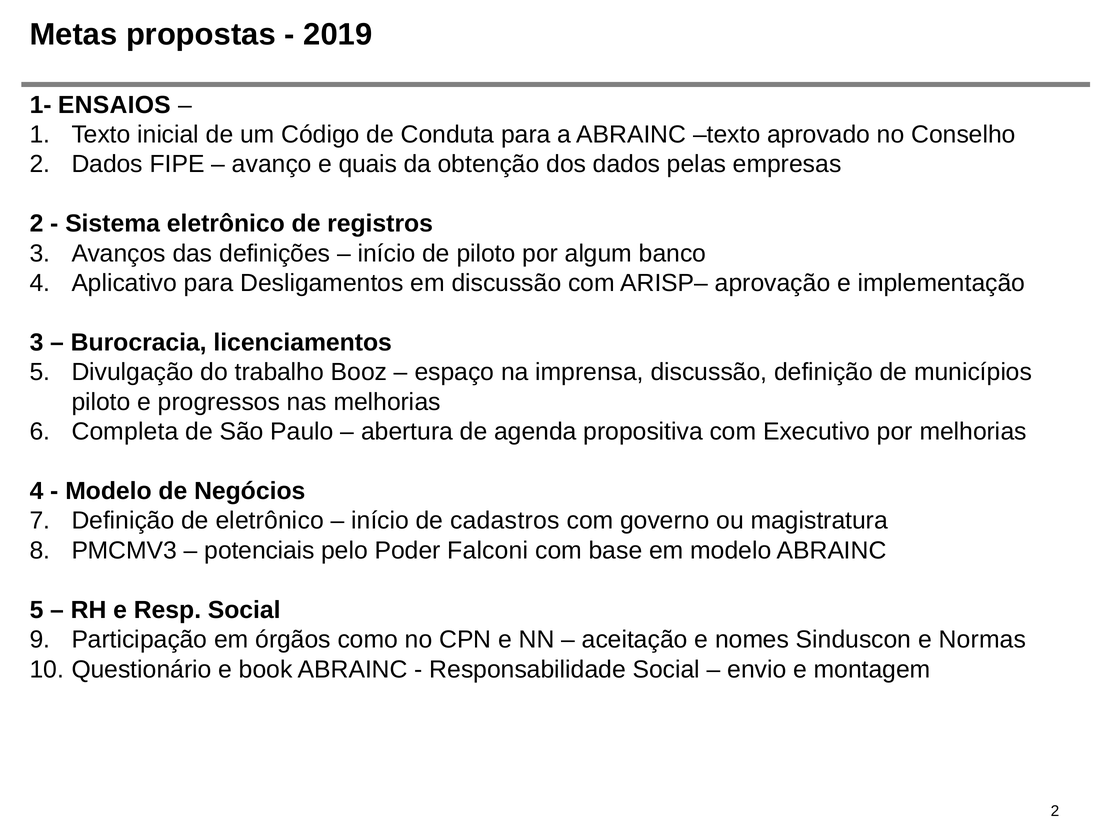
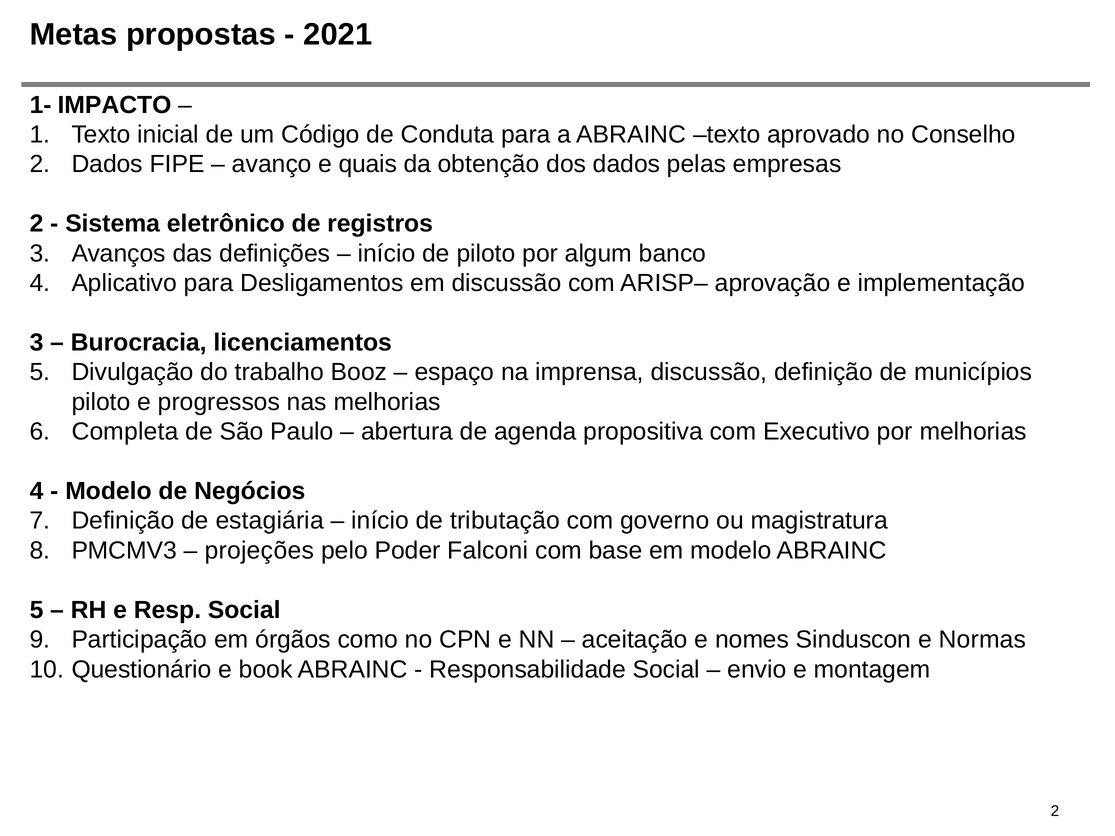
2019: 2019 -> 2021
ENSAIOS: ENSAIOS -> IMPACTO
de eletrônico: eletrônico -> estagiária
cadastros: cadastros -> tributação
potenciais: potenciais -> projeções
